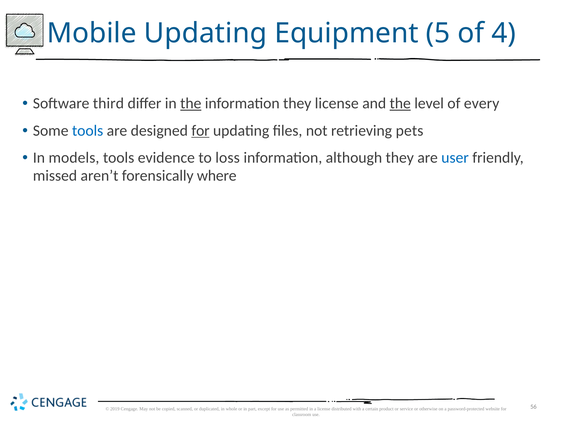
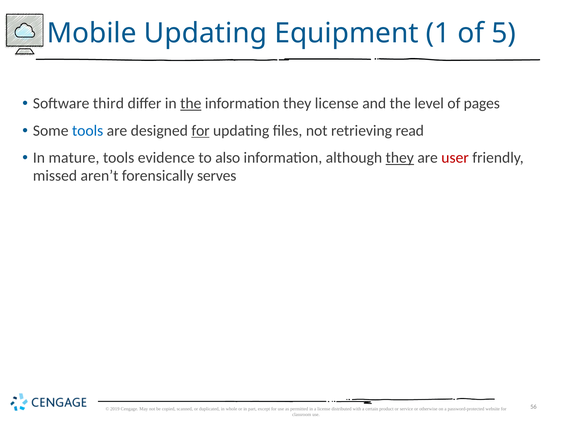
5: 5 -> 1
4: 4 -> 5
the at (400, 103) underline: present -> none
every: every -> pages
pets: pets -> read
models: models -> mature
loss: loss -> also
they at (400, 158) underline: none -> present
user colour: blue -> red
where: where -> serves
